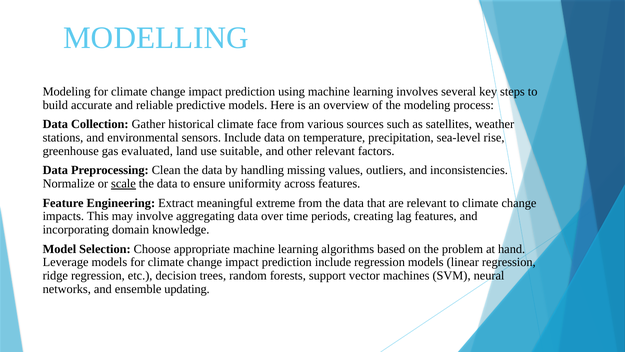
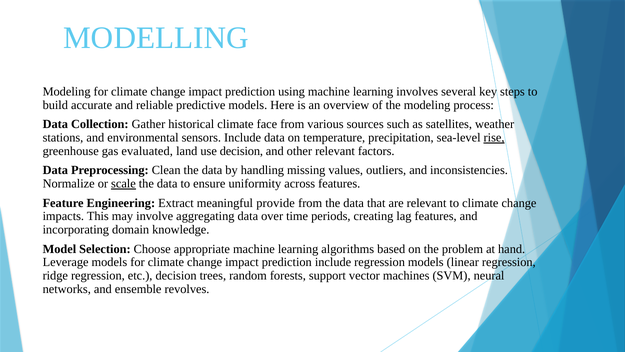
rise underline: none -> present
use suitable: suitable -> decision
extreme: extreme -> provide
updating: updating -> revolves
